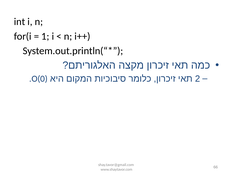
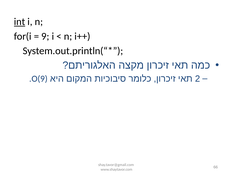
int underline: none -> present
1: 1 -> 9
O(0: O(0 -> O(9
